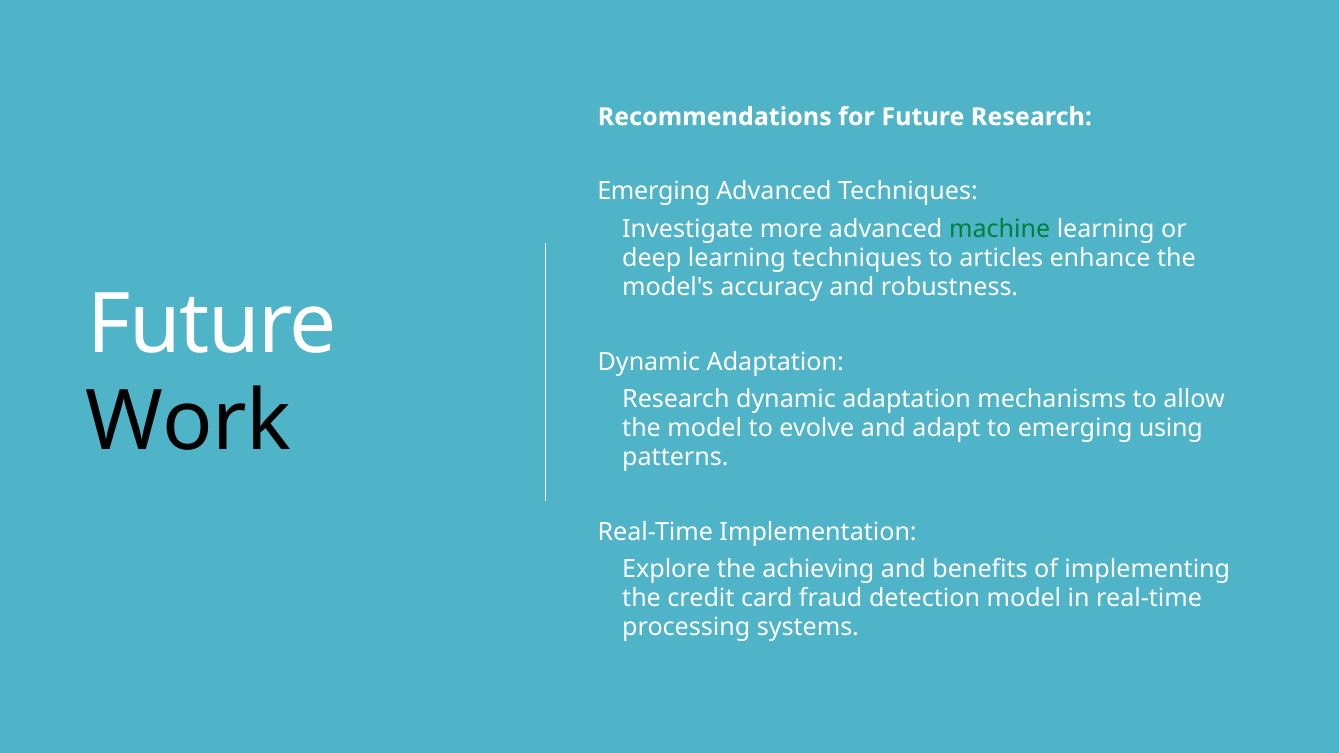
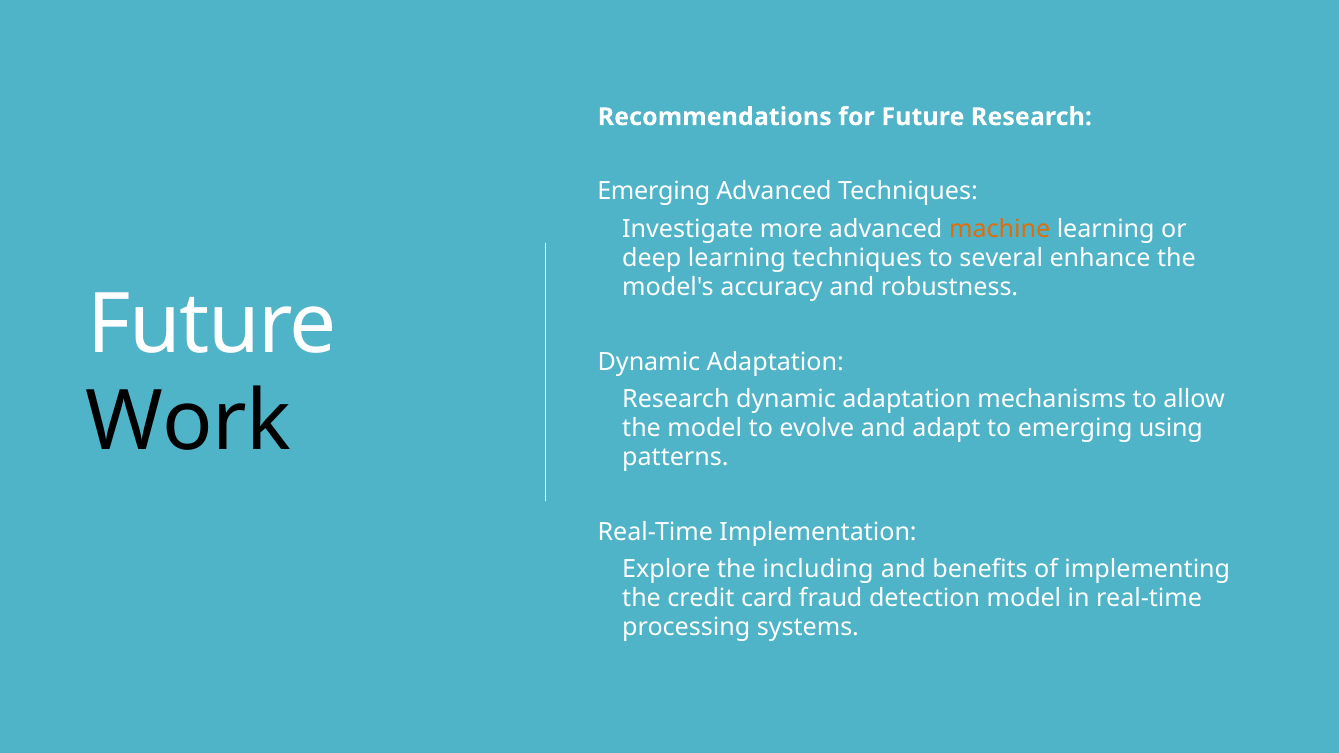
machine colour: green -> orange
articles: articles -> several
achieving: achieving -> including
